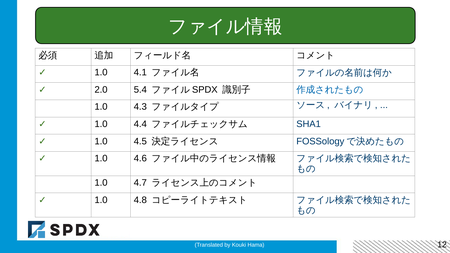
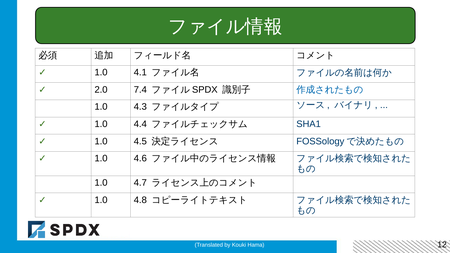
5.4: 5.4 -> 7.4
